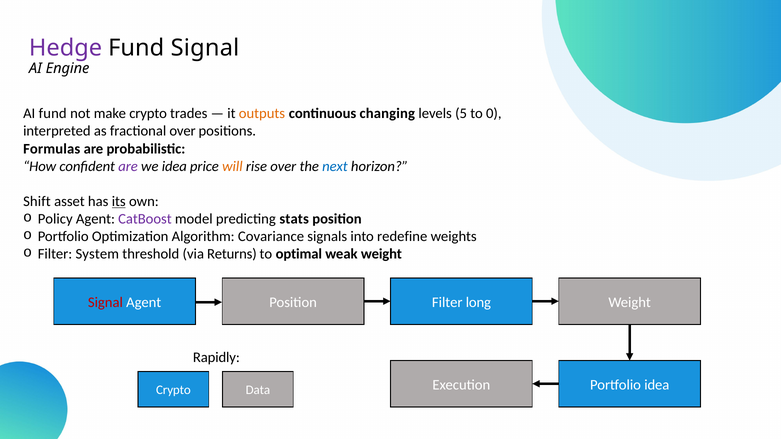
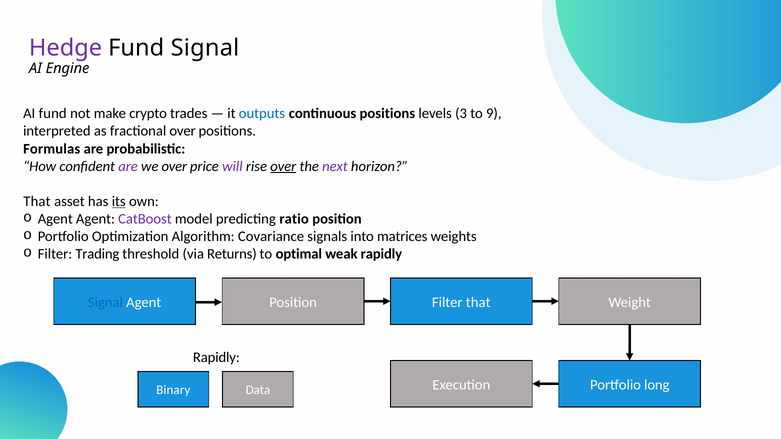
outputs colour: orange -> blue
continuous changing: changing -> positions
5: 5 -> 3
0: 0 -> 9
we idea: idea -> over
will colour: orange -> purple
over at (283, 166) underline: none -> present
next colour: blue -> purple
Shift at (37, 202): Shift -> That
Policy at (55, 219): Policy -> Agent
stats: stats -> ratio
redefine: redefine -> matrices
System: System -> Trading
weak weight: weight -> rapidly
Signal at (105, 302) colour: red -> blue
Filter long: long -> that
Portfolio idea: idea -> long
Crypto at (173, 390): Crypto -> Binary
